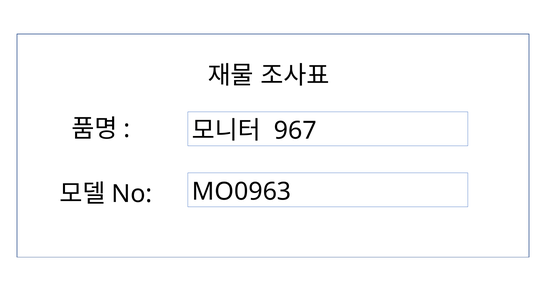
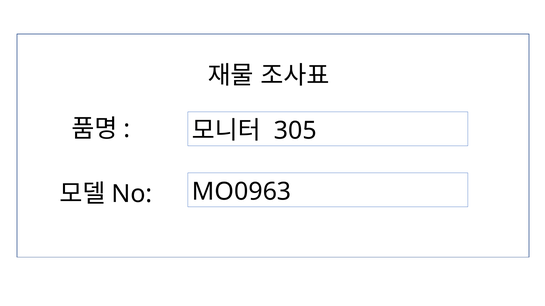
967: 967 -> 305
